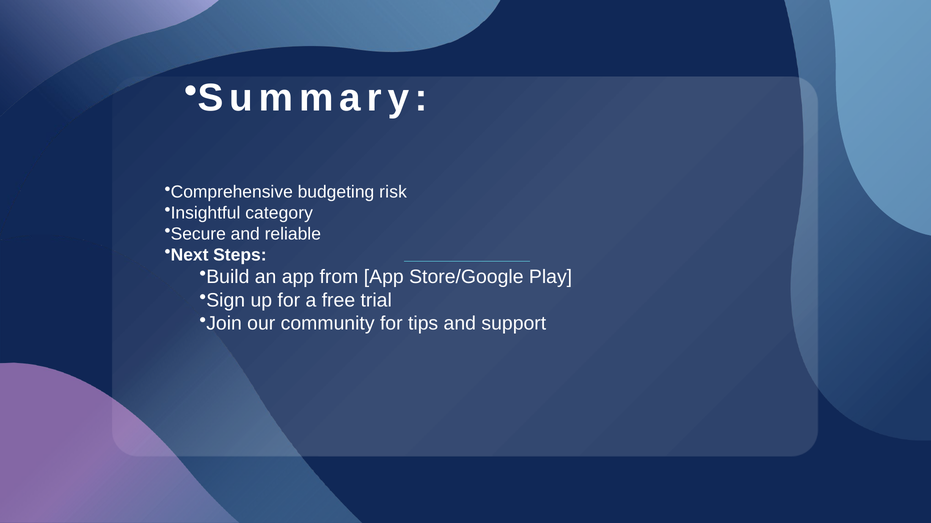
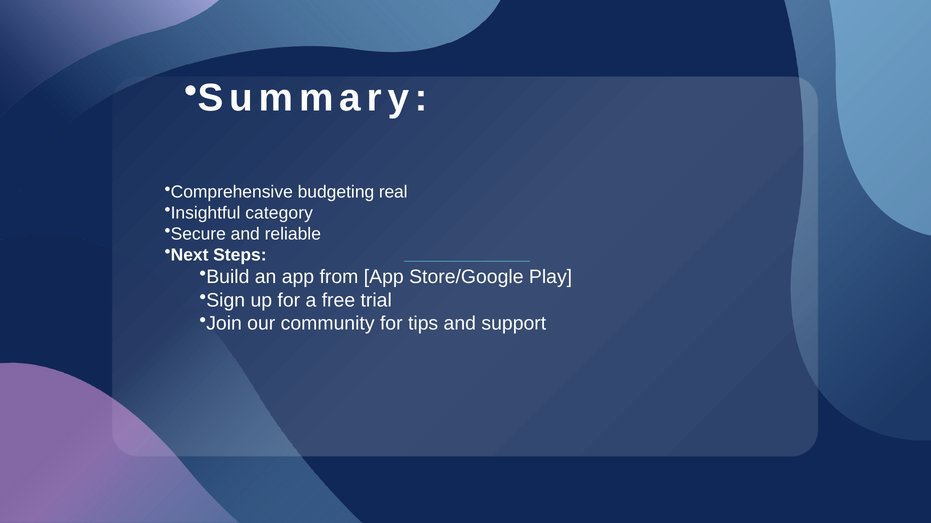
risk: risk -> real
